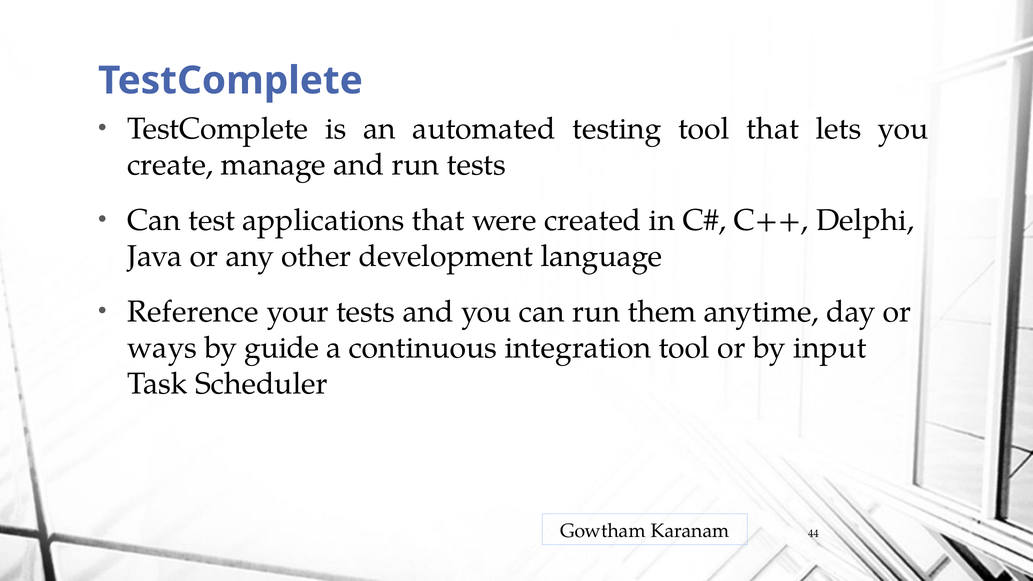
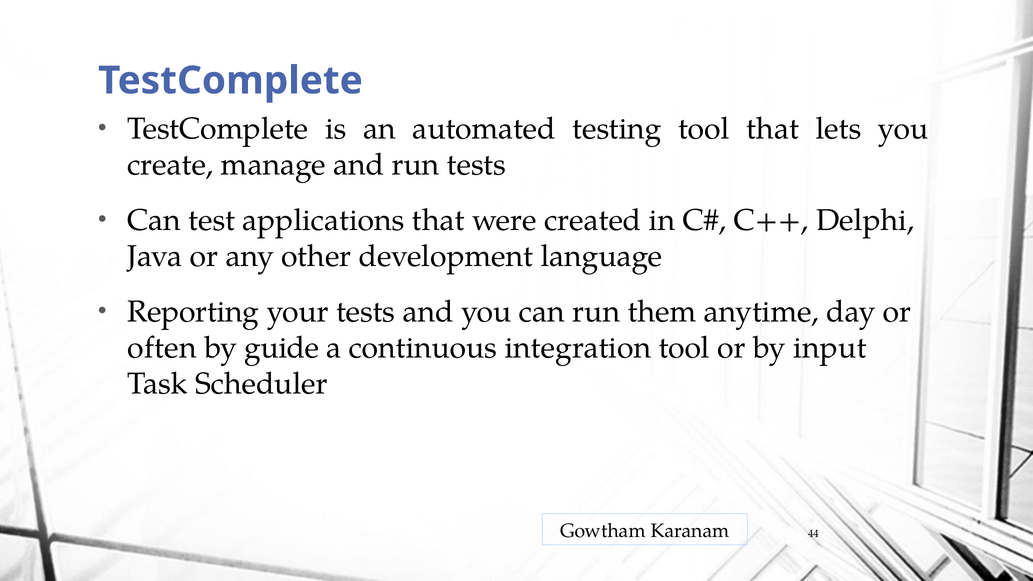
Reference: Reference -> Reporting
ways: ways -> often
